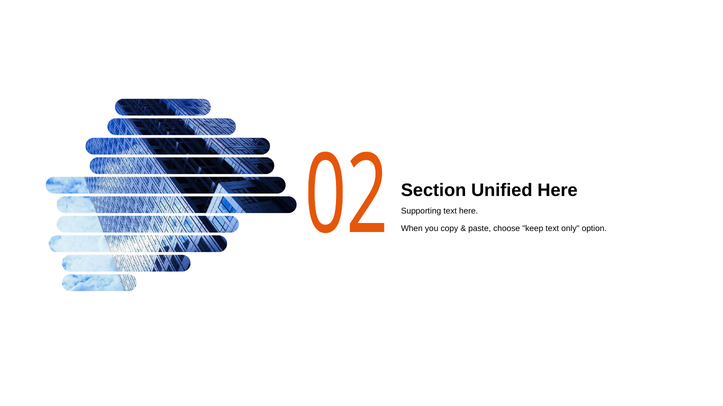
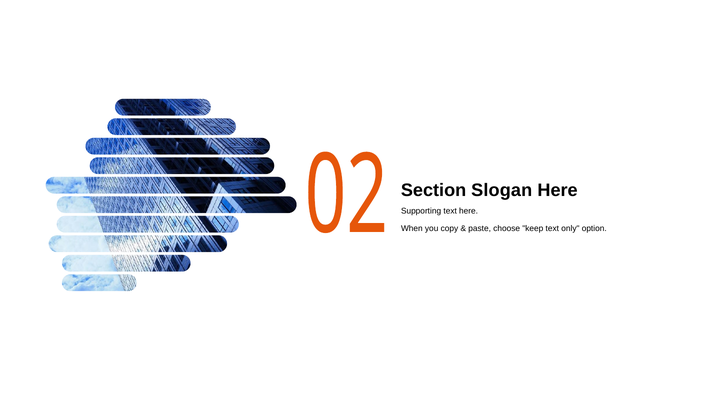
Unified: Unified -> Slogan
